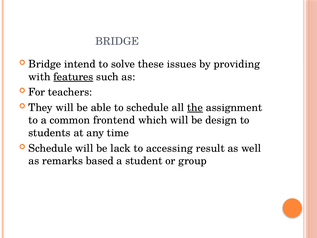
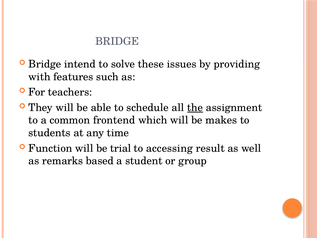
features underline: present -> none
design: design -> makes
Schedule at (50, 148): Schedule -> Function
lack: lack -> trial
